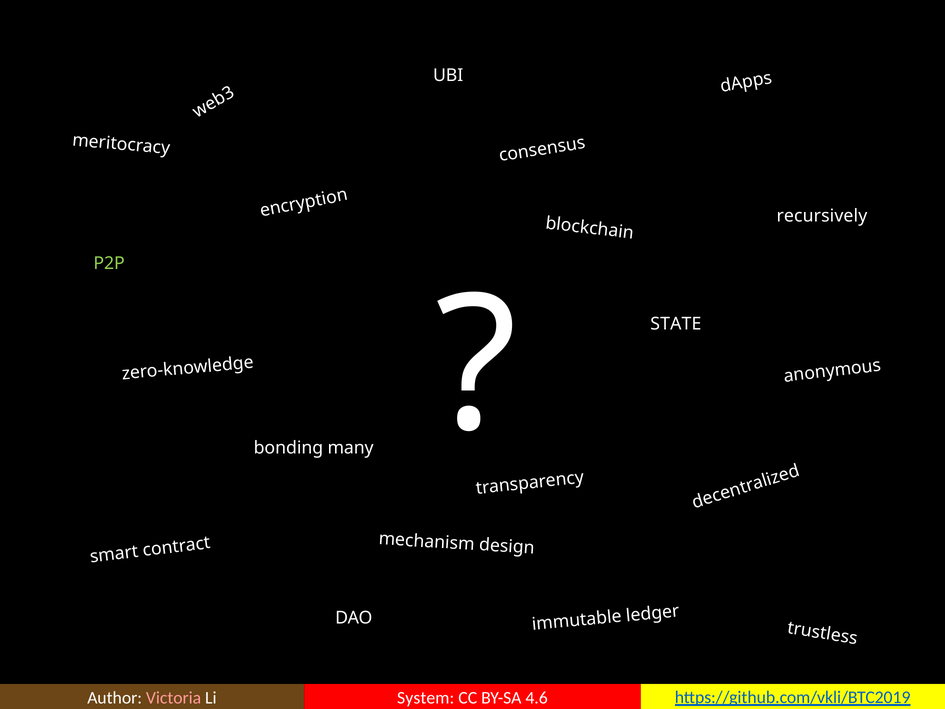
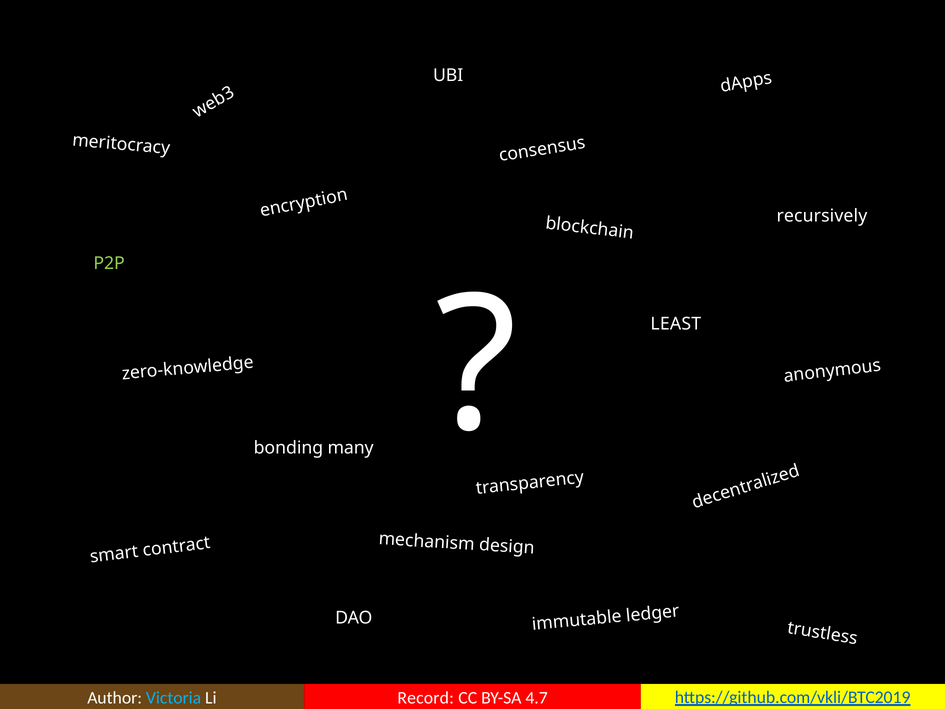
STATE: STATE -> LEAST
Victoria colour: pink -> light blue
System: System -> Record
4.6: 4.6 -> 4.7
